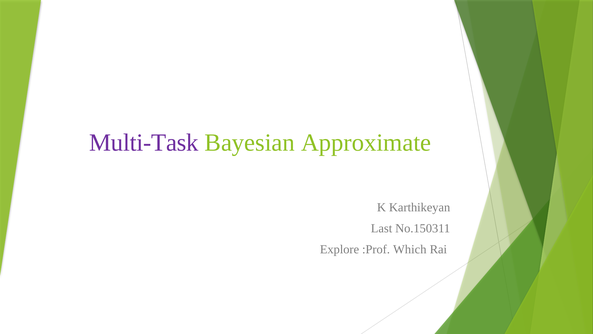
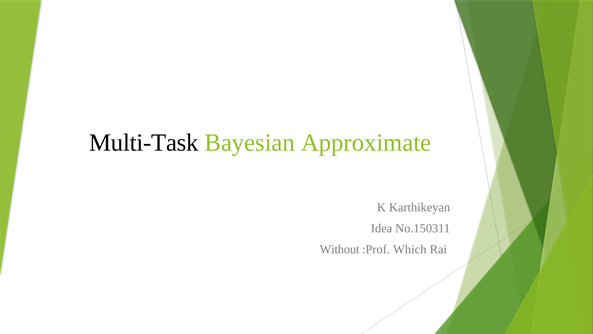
Multi-Task colour: purple -> black
Last: Last -> Idea
Explore: Explore -> Without
